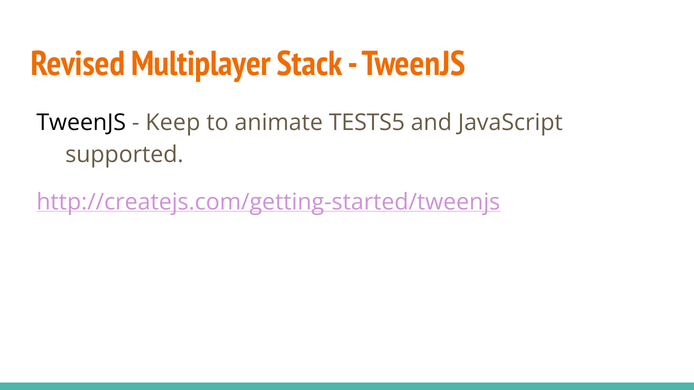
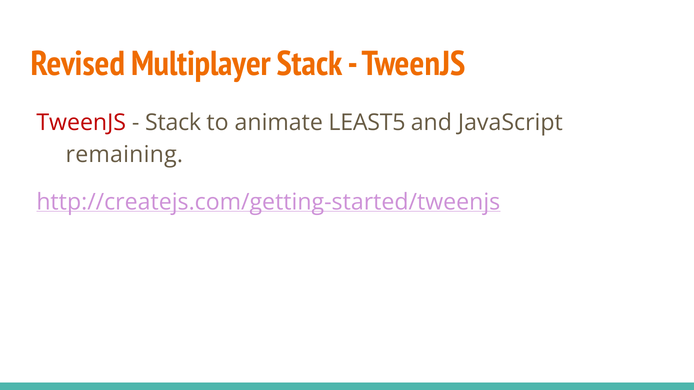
TweenJS at (81, 123) colour: black -> red
Keep at (173, 123): Keep -> Stack
TESTS5: TESTS5 -> LEAST5
supported: supported -> remaining
